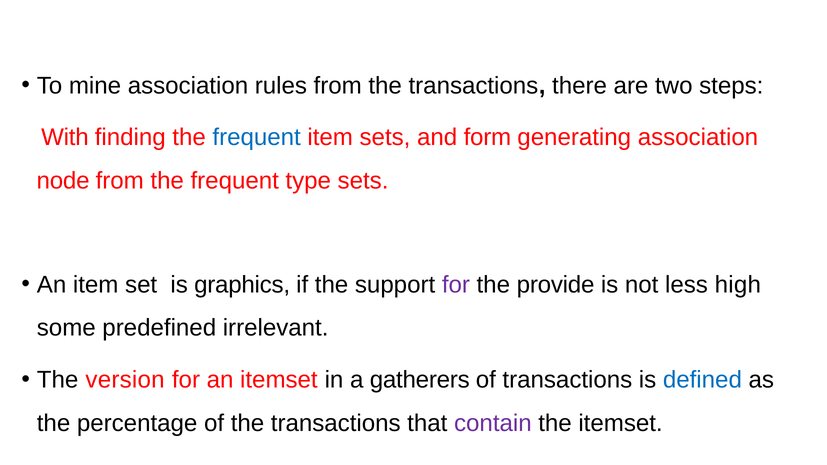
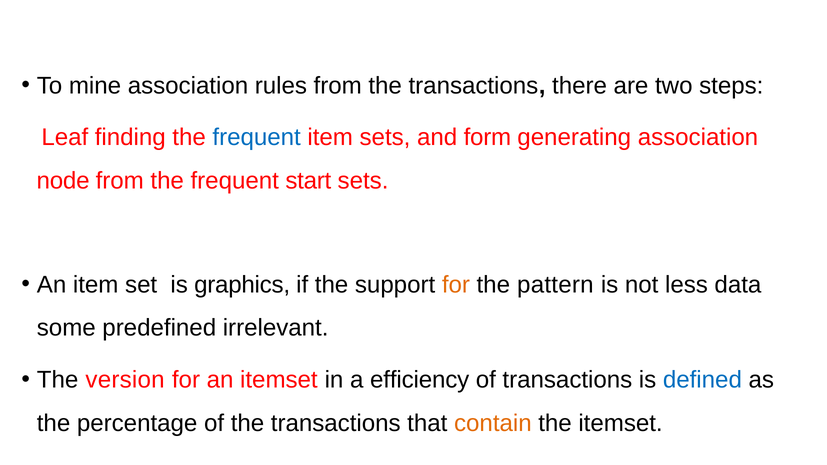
With: With -> Leaf
type: type -> start
for at (456, 285) colour: purple -> orange
provide: provide -> pattern
high: high -> data
gatherers: gatherers -> efficiency
contain colour: purple -> orange
